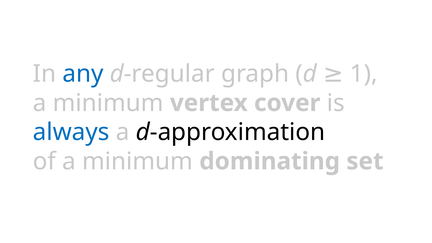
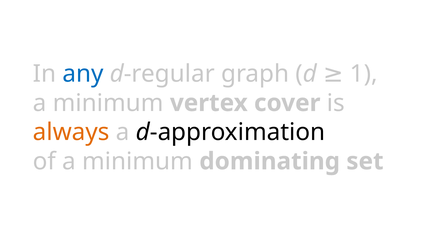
always colour: blue -> orange
